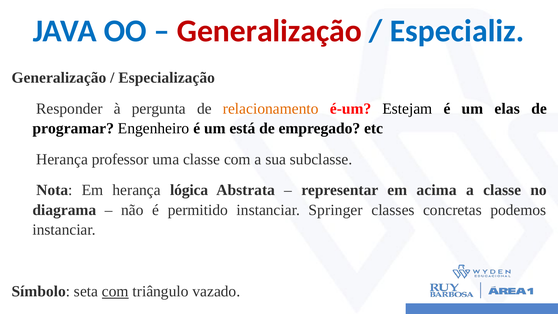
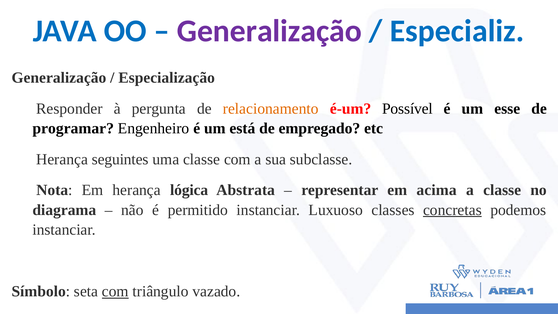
Generalização at (269, 31) colour: red -> purple
Estejam: Estejam -> Possível
elas: elas -> esse
professor: professor -> seguintes
Springer: Springer -> Luxuoso
concretas underline: none -> present
